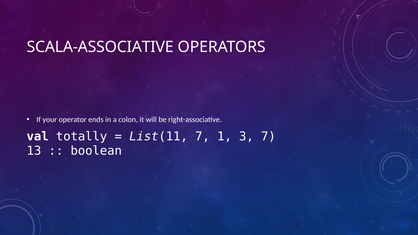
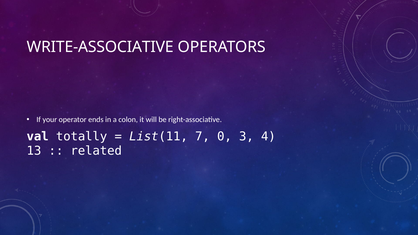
SCALA-ASSOCIATIVE: SCALA-ASSOCIATIVE -> WRITE-ASSOCIATIVE
1: 1 -> 0
3 7: 7 -> 4
boolean: boolean -> related
